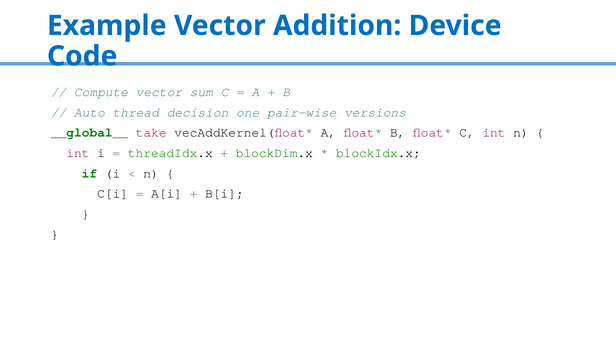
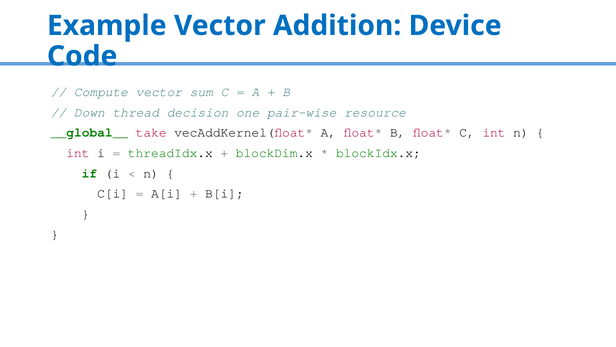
Auto: Auto -> Down
versions: versions -> resource
